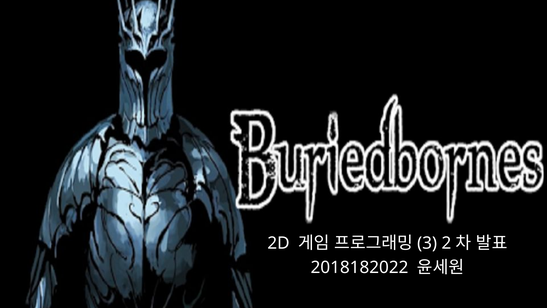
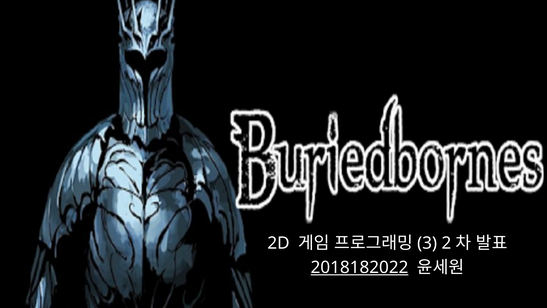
2018182022 underline: none -> present
